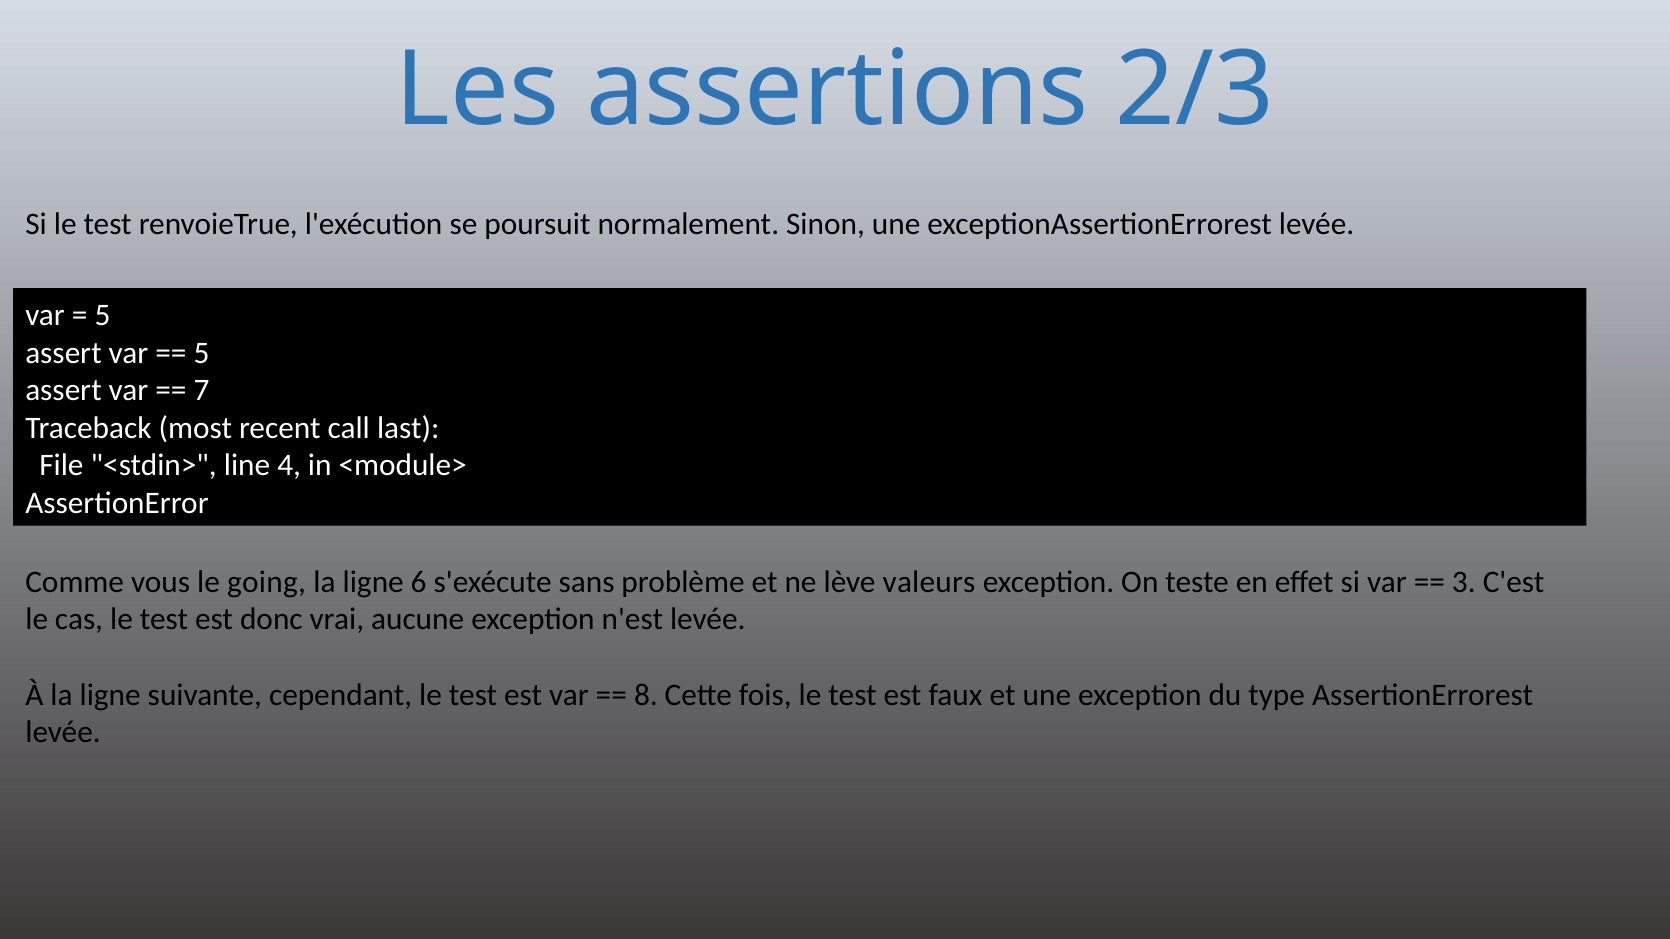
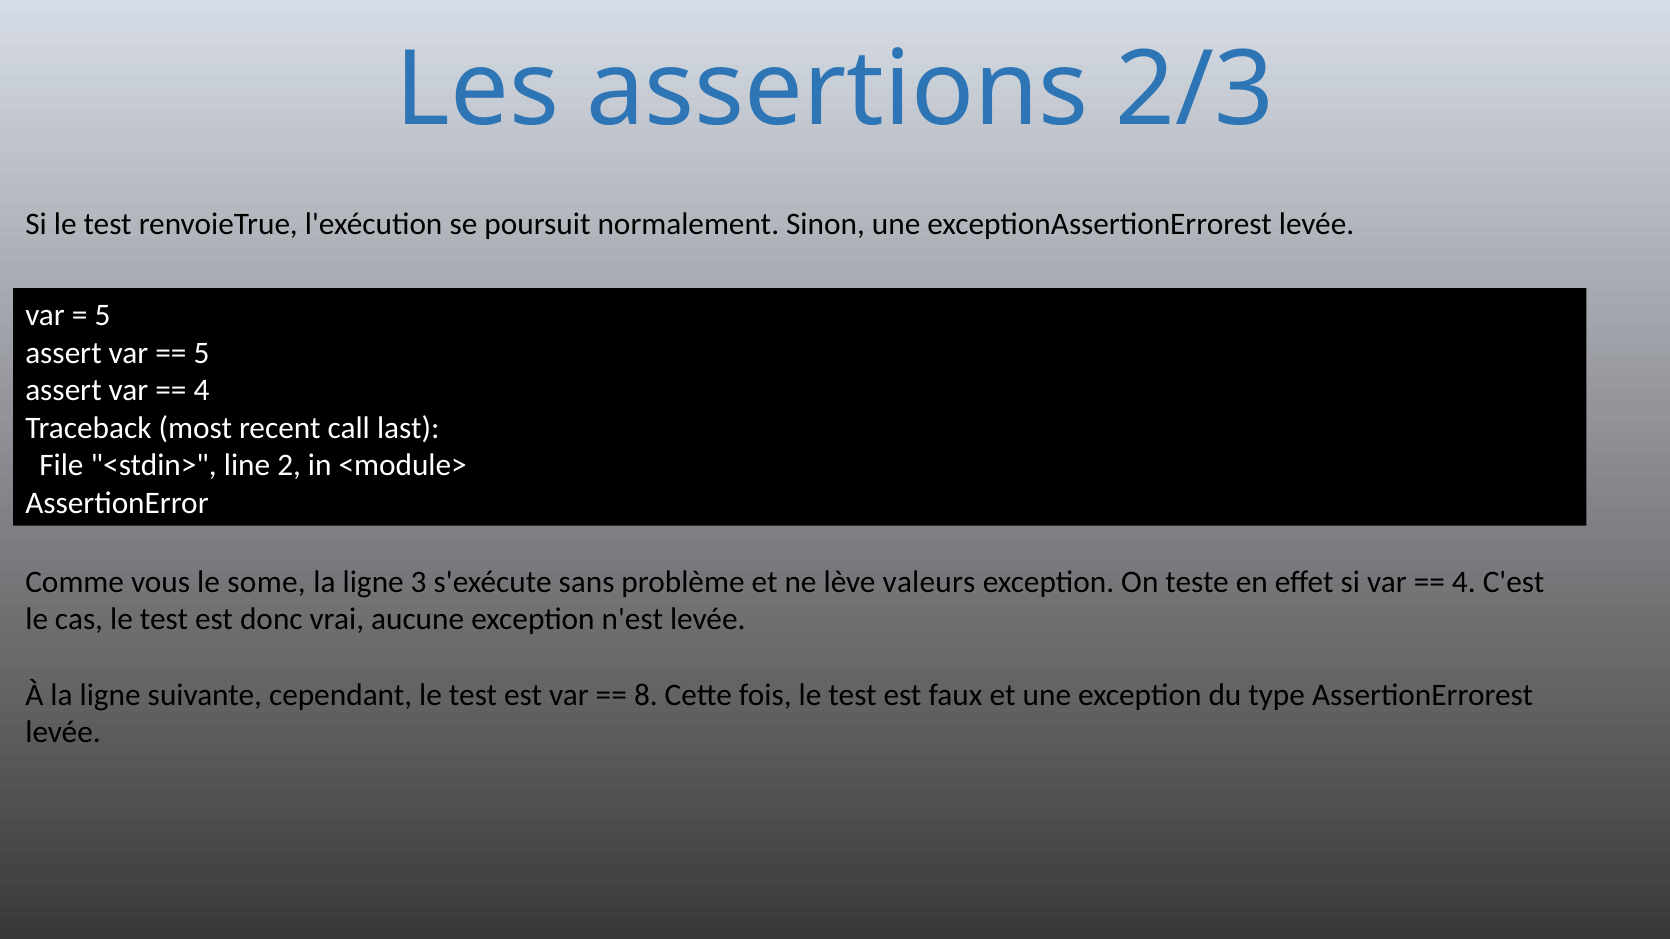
7 at (202, 391): 7 -> 4
4: 4 -> 2
going: going -> some
6: 6 -> 3
3 at (1464, 582): 3 -> 4
